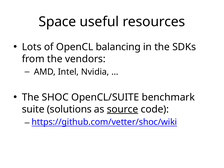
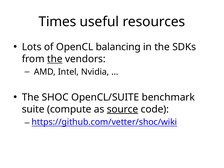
Space: Space -> Times
the at (55, 59) underline: none -> present
solutions: solutions -> compute
